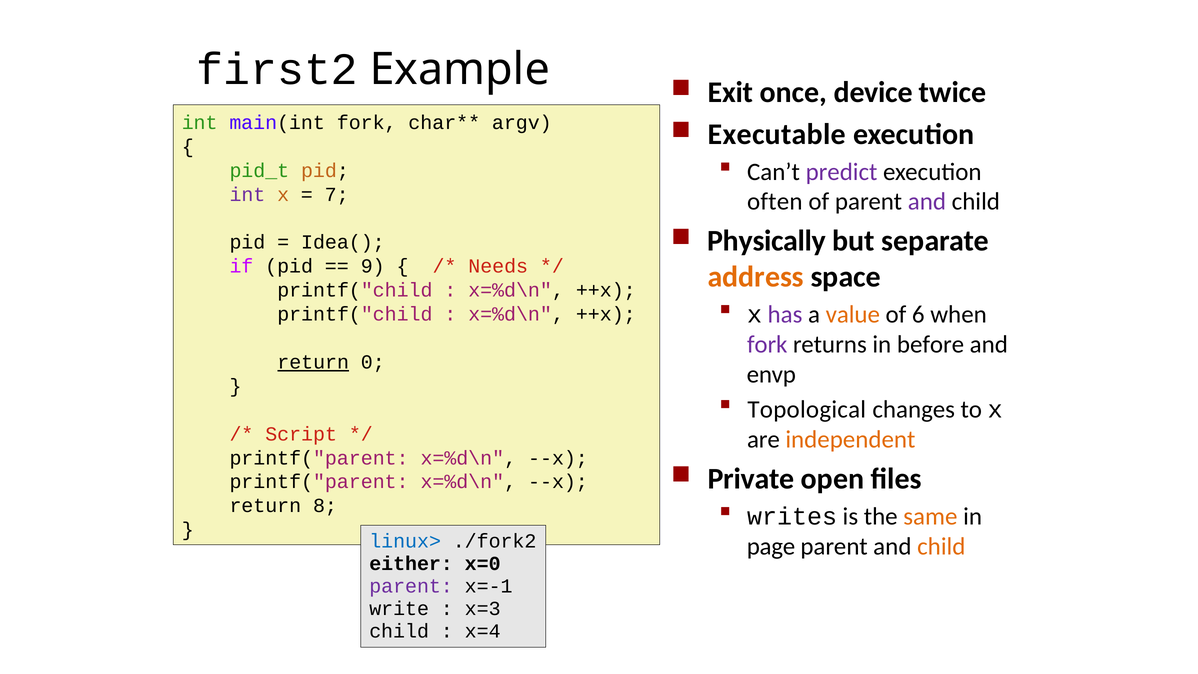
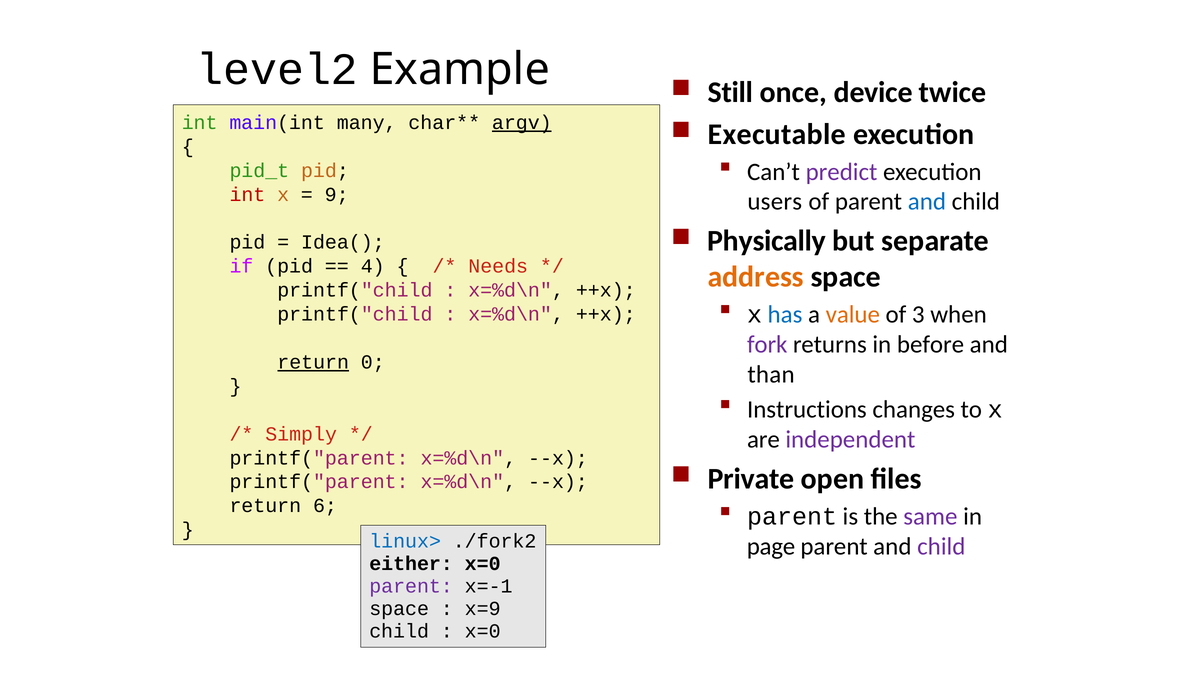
first2: first2 -> level2
Exit: Exit -> Still
main(int fork: fork -> many
argv underline: none -> present
int at (247, 194) colour: purple -> red
7: 7 -> 9
often: often -> users
and at (927, 202) colour: purple -> blue
9: 9 -> 4
has colour: purple -> blue
6: 6 -> 3
envp: envp -> than
Topological: Topological -> Instructions
Script: Script -> Simply
independent colour: orange -> purple
8: 8 -> 6
writes at (792, 516): writes -> parent
same colour: orange -> purple
child at (941, 546) colour: orange -> purple
write at (399, 609): write -> space
x=3: x=3 -> x=9
x=4 at (483, 631): x=4 -> x=0
